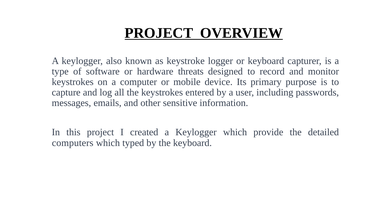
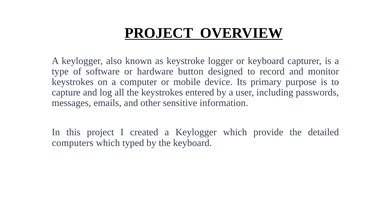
threats: threats -> button
